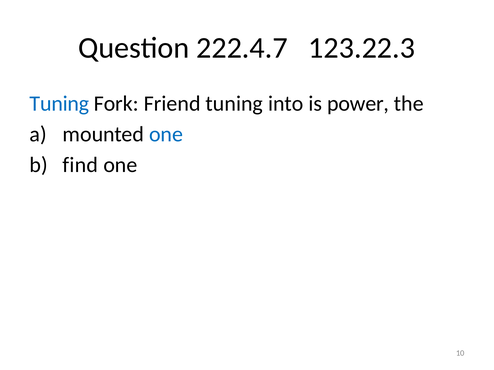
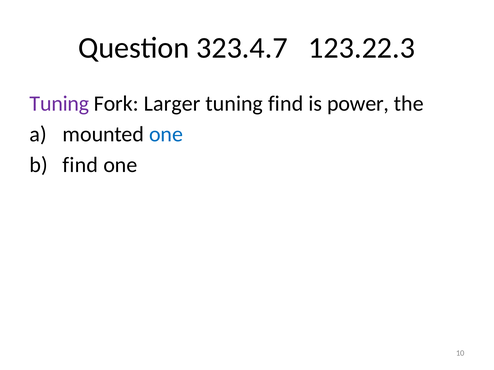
222.4.7: 222.4.7 -> 323.4.7
Tuning at (59, 104) colour: blue -> purple
Friend: Friend -> Larger
tuning into: into -> find
